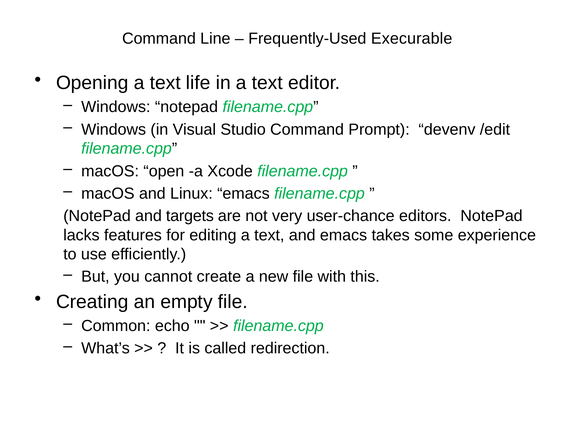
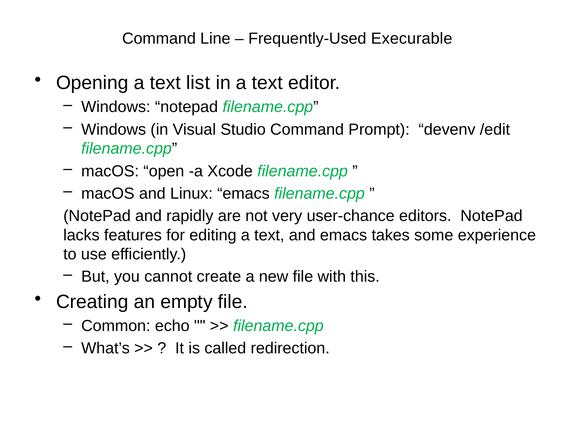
life: life -> list
targets: targets -> rapidly
